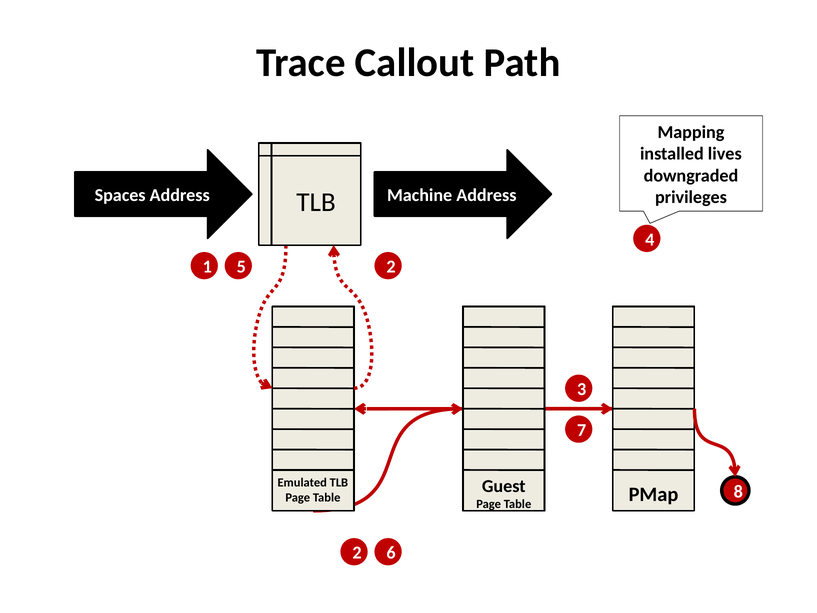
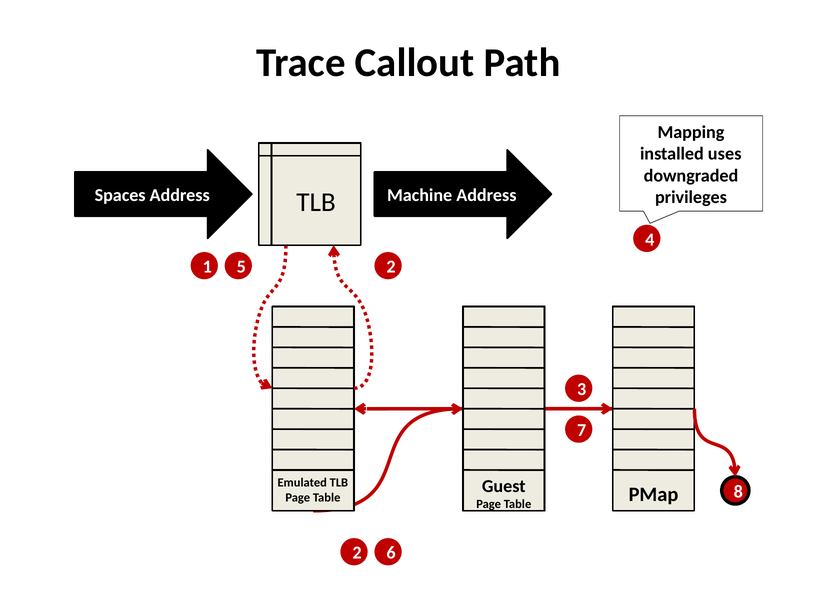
lives: lives -> uses
